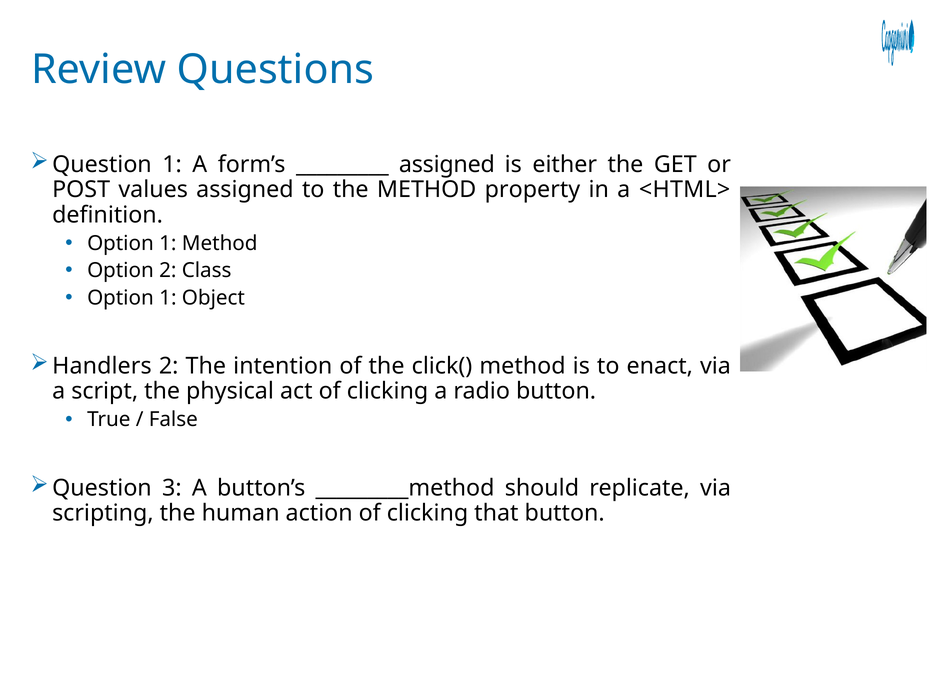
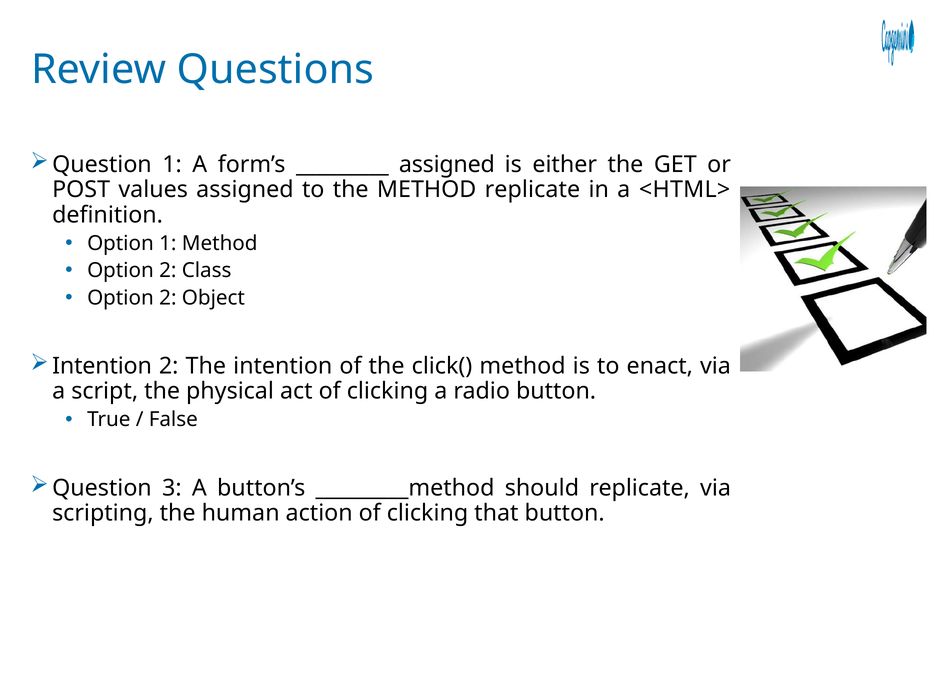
METHOD property: property -> replicate
1 at (168, 298): 1 -> 2
Handlers at (102, 366): Handlers -> Intention
